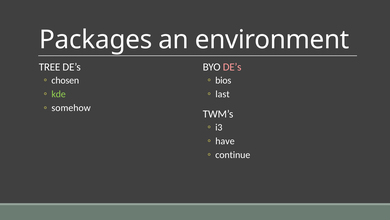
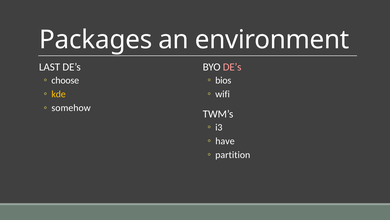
TREE: TREE -> LAST
chosen: chosen -> choose
kde colour: light green -> yellow
last: last -> wifi
continue: continue -> partition
